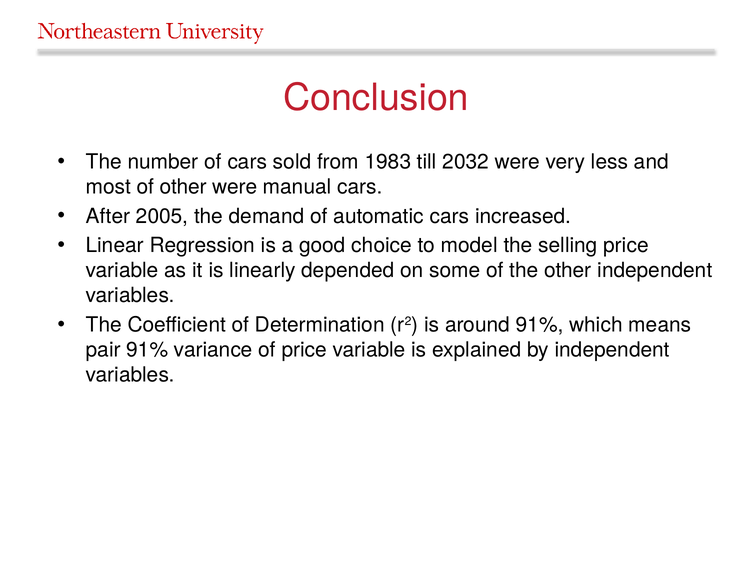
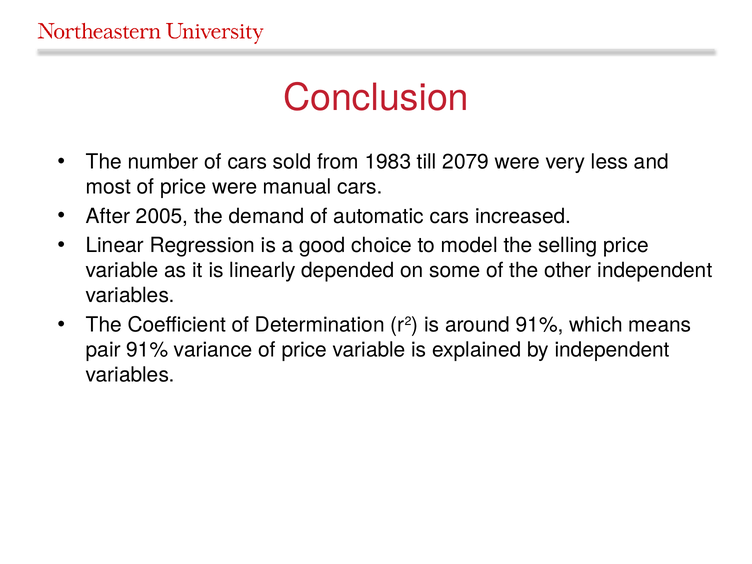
2032: 2032 -> 2079
most of other: other -> price
